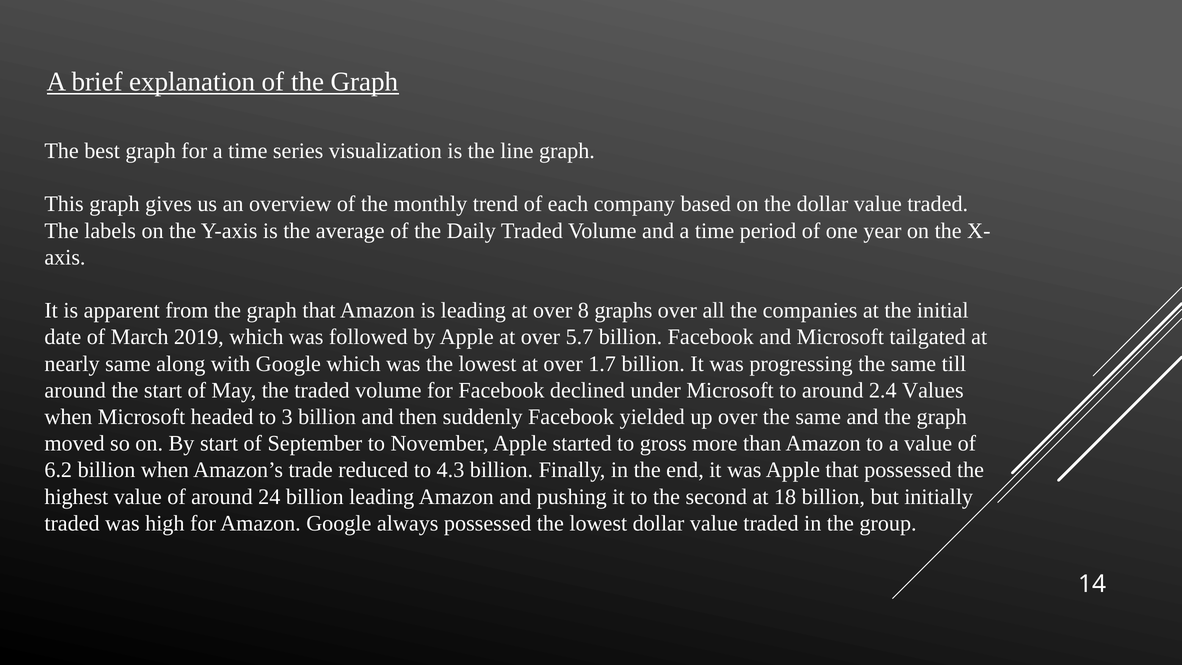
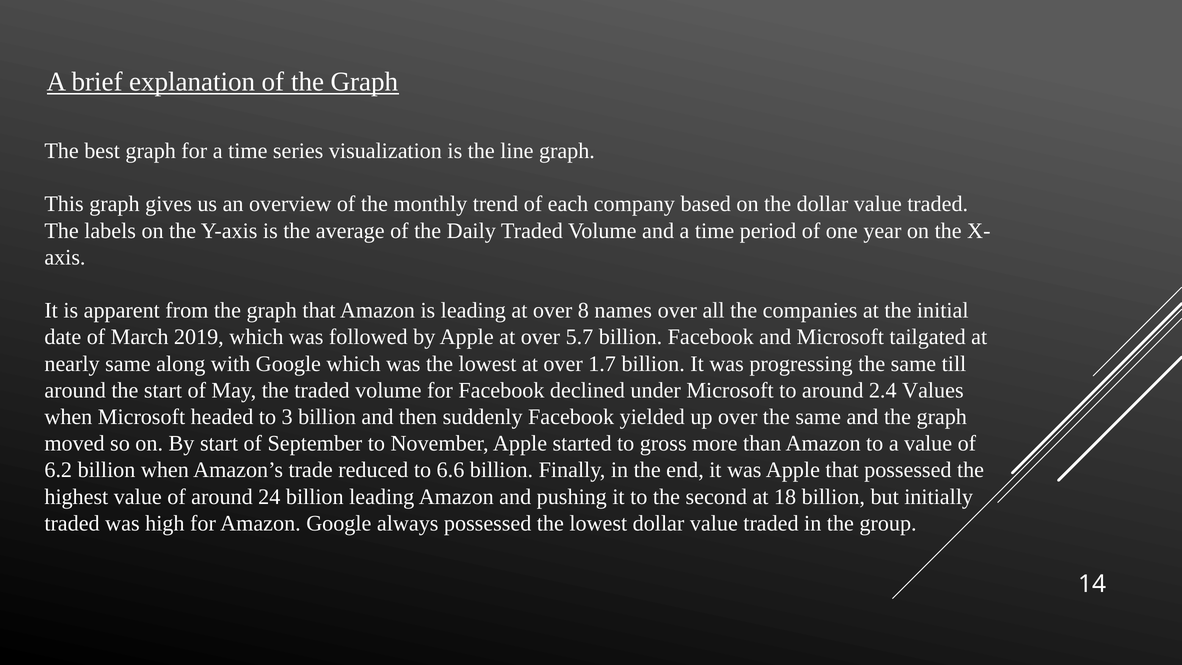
graphs: graphs -> names
4.3: 4.3 -> 6.6
